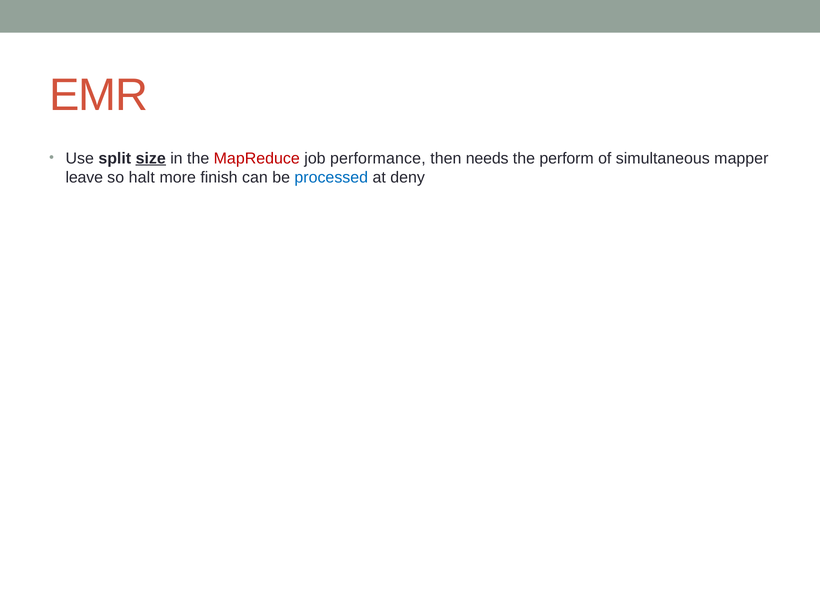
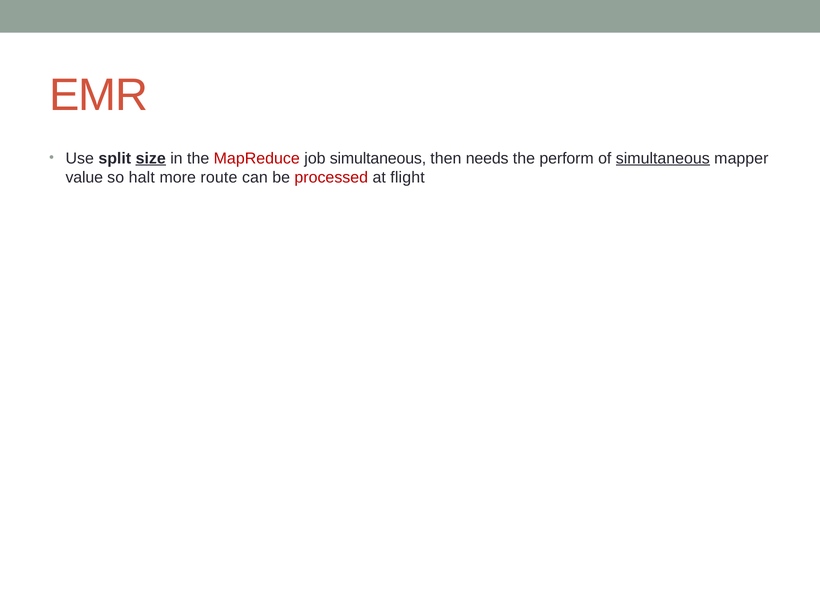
job performance: performance -> simultaneous
simultaneous at (663, 158) underline: none -> present
leave: leave -> value
finish: finish -> route
processed colour: blue -> red
deny: deny -> flight
